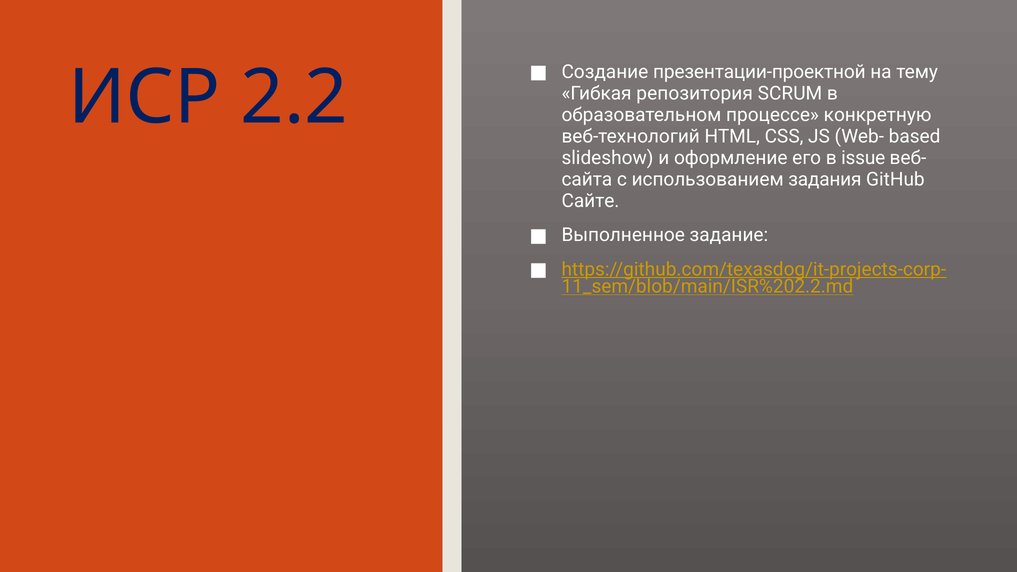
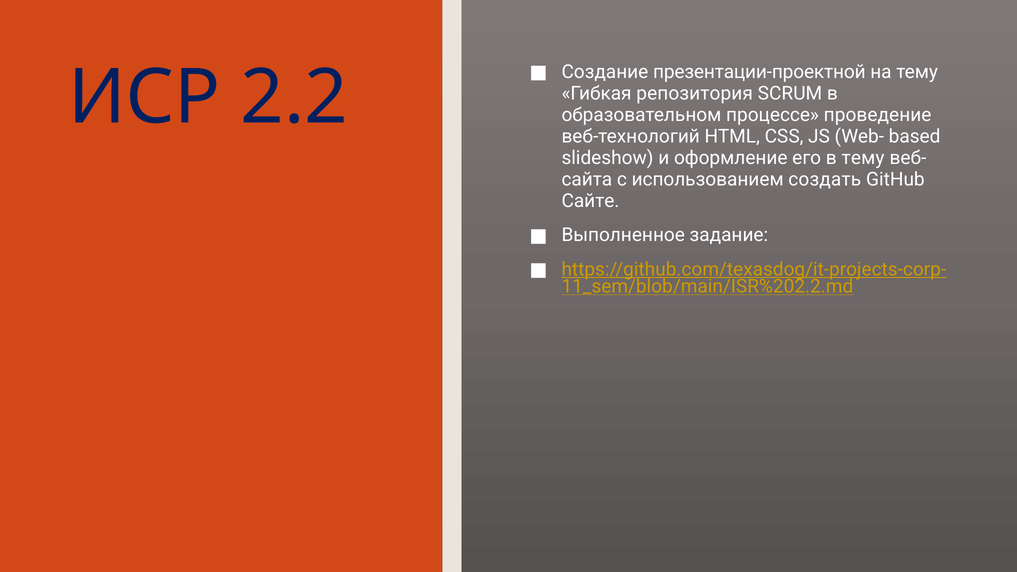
конкретную: конкретную -> проведение
в issue: issue -> тему
задания: задания -> создать
